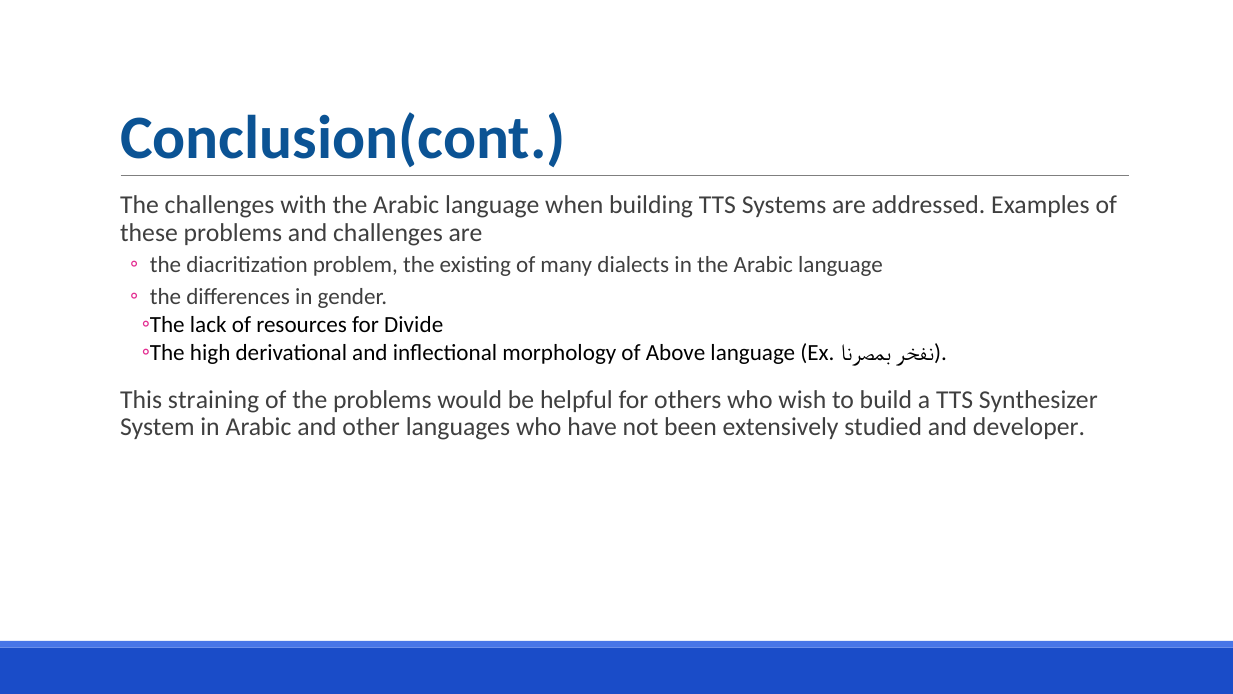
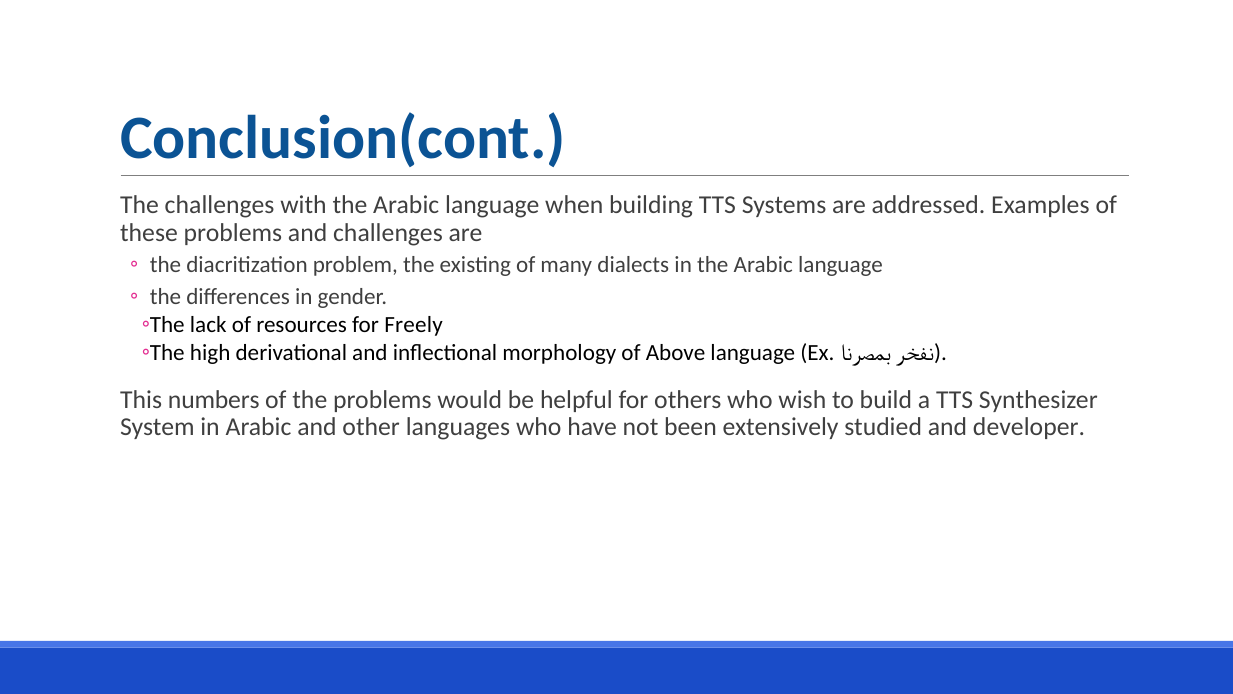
Divide: Divide -> Freely
straining: straining -> numbers
